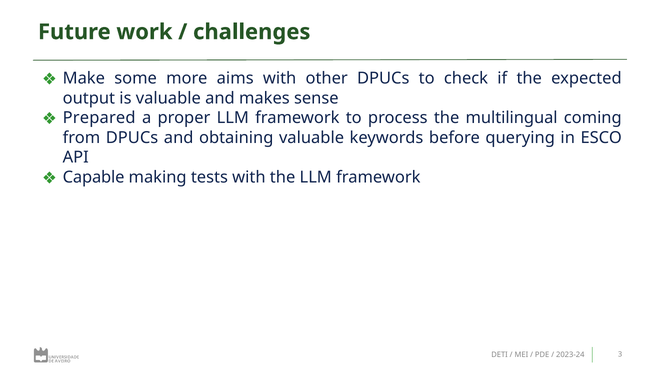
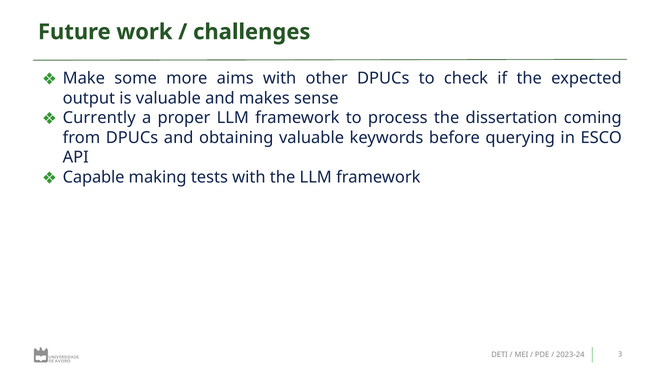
Prepared: Prepared -> Currently
multilingual: multilingual -> dissertation
